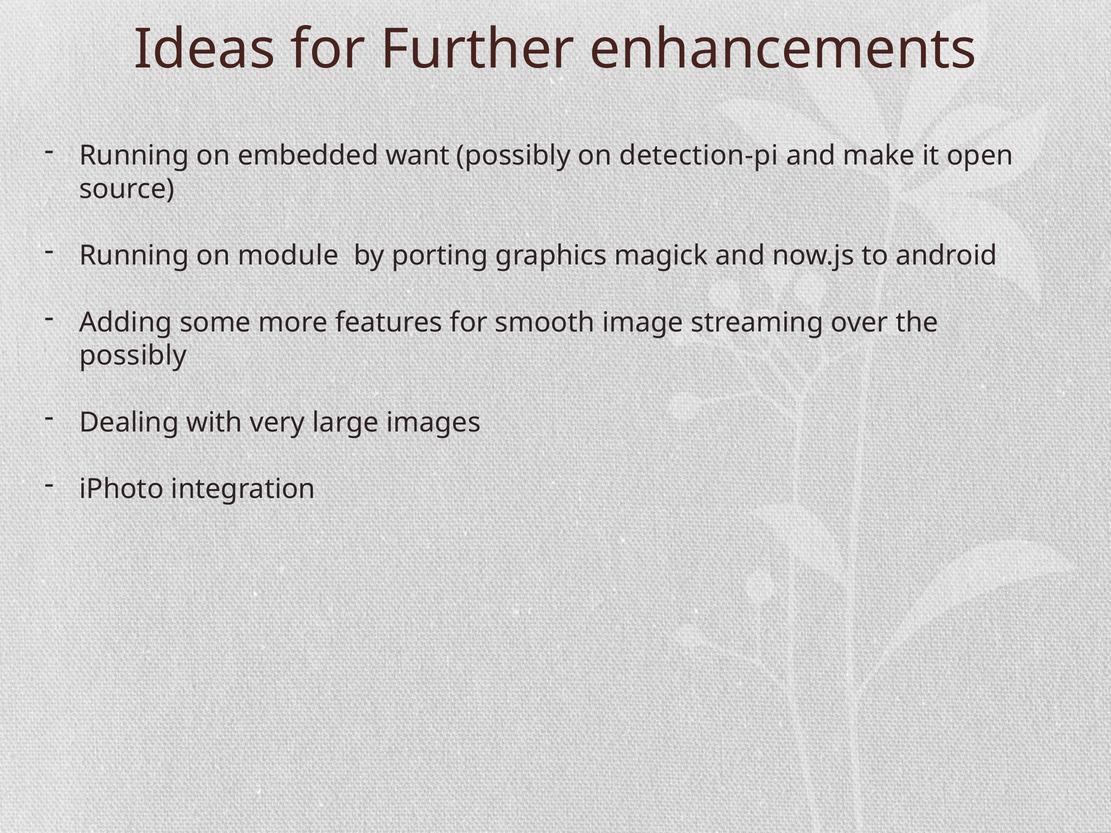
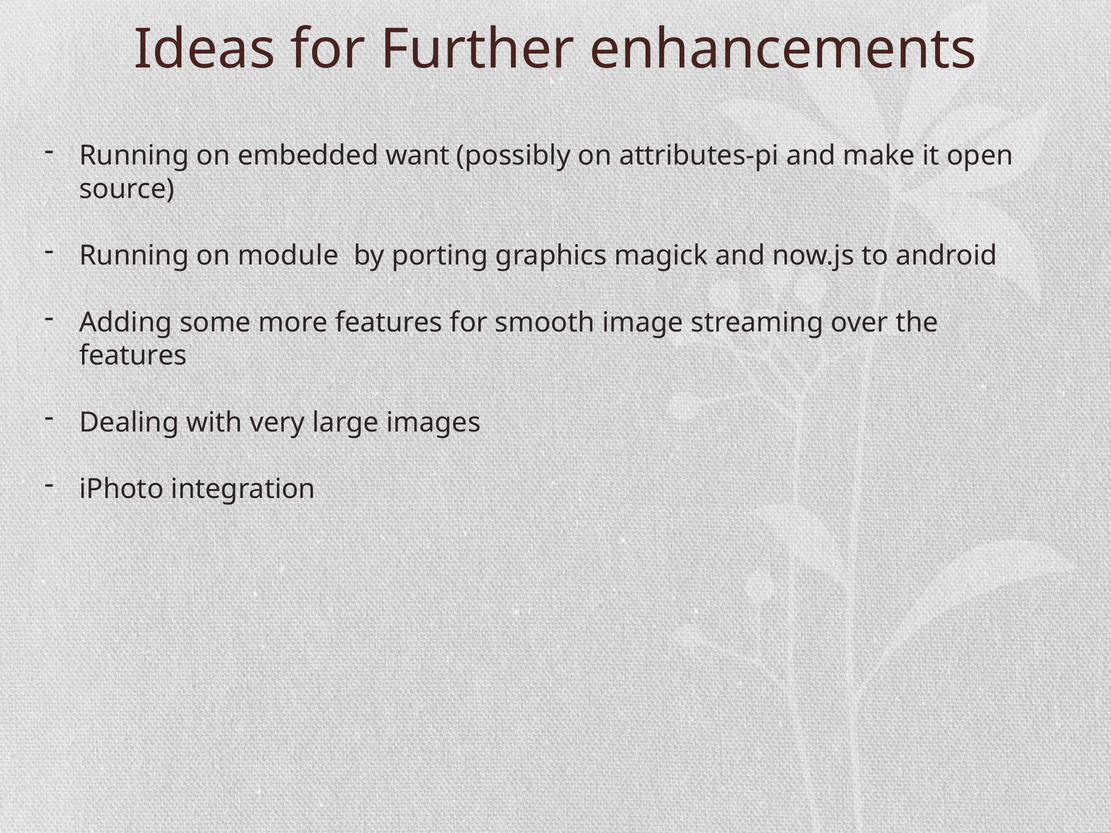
detection-pi: detection-pi -> attributes-pi
possibly at (133, 356): possibly -> features
